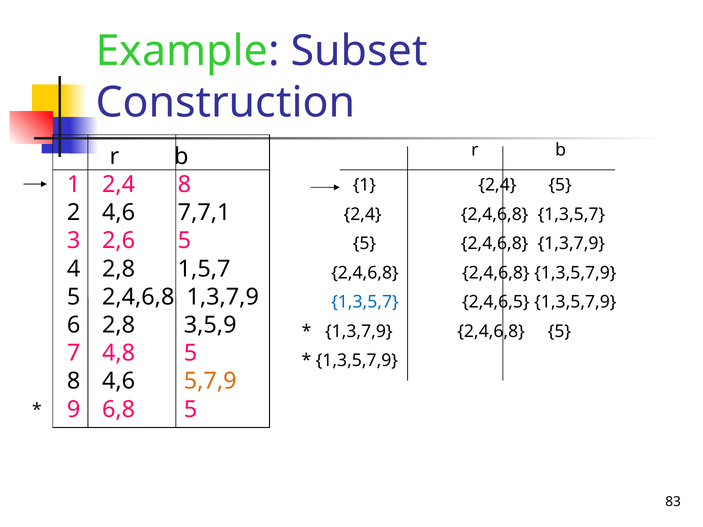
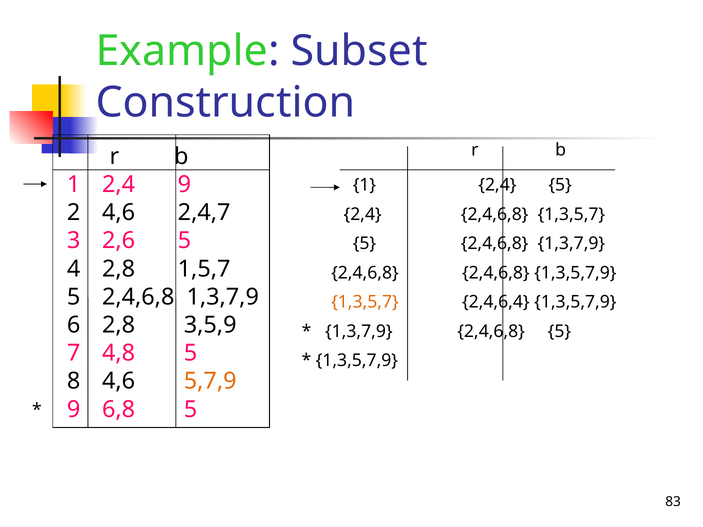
2,4 8: 8 -> 9
7,7,1: 7,7,1 -> 2,4,7
1,3,5,7 at (365, 302) colour: blue -> orange
2,4,6,5: 2,4,6,5 -> 2,4,6,4
